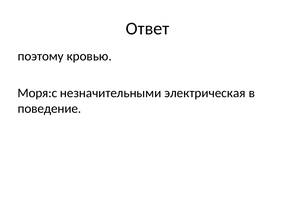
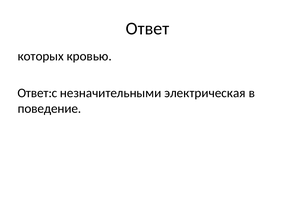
поэтому: поэтому -> которых
Моря:с: Моря:с -> Ответ:с
